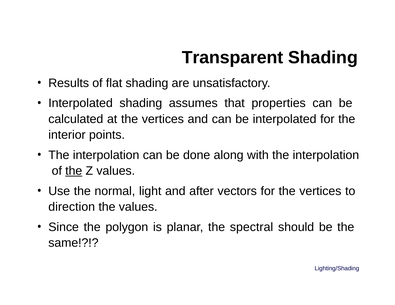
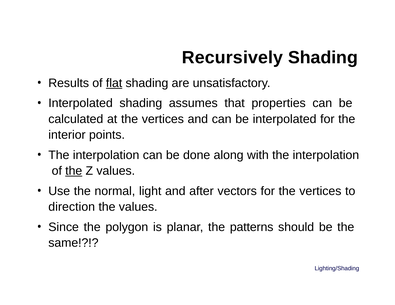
Transparent: Transparent -> Recursively
flat underline: none -> present
spectral: spectral -> patterns
